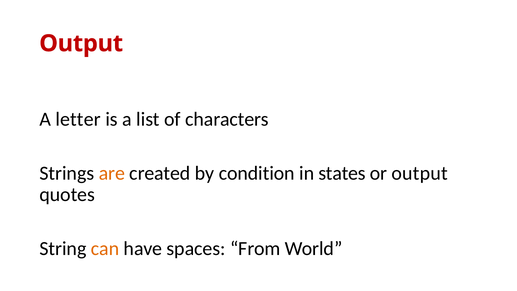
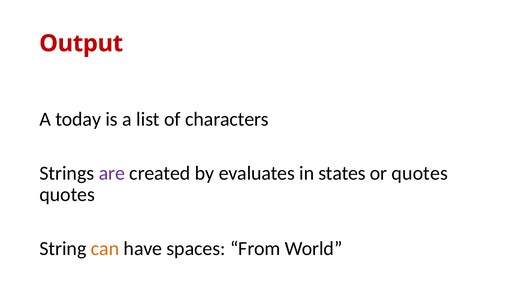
letter: letter -> today
are colour: orange -> purple
condition: condition -> evaluates
or output: output -> quotes
